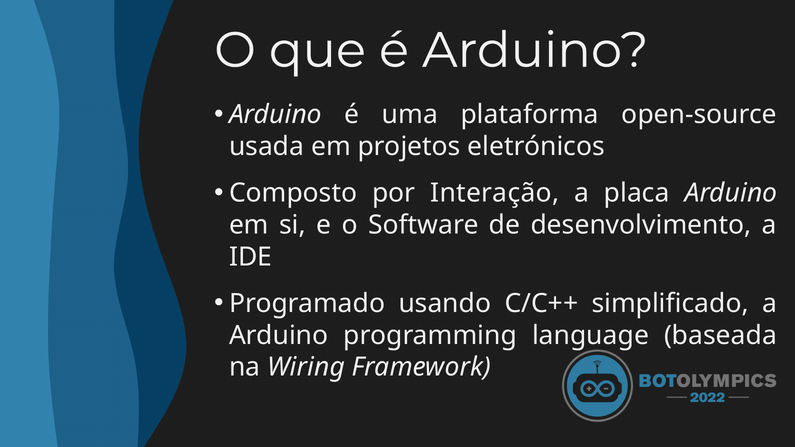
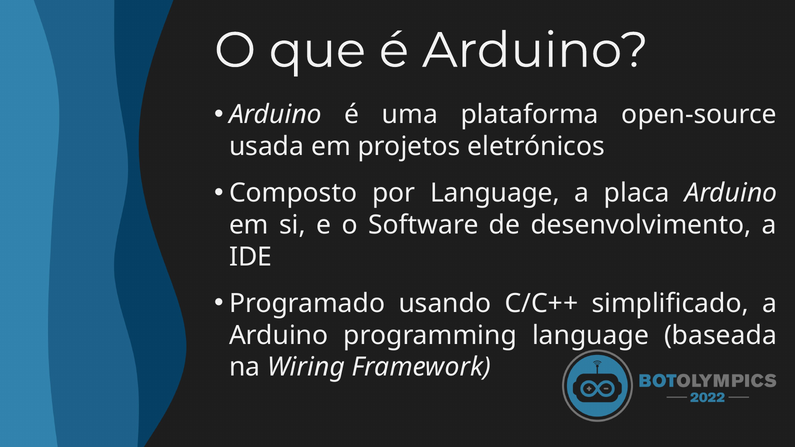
por Interação: Interação -> Language
